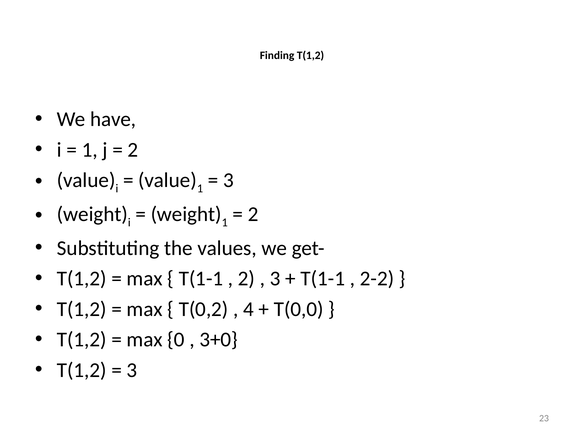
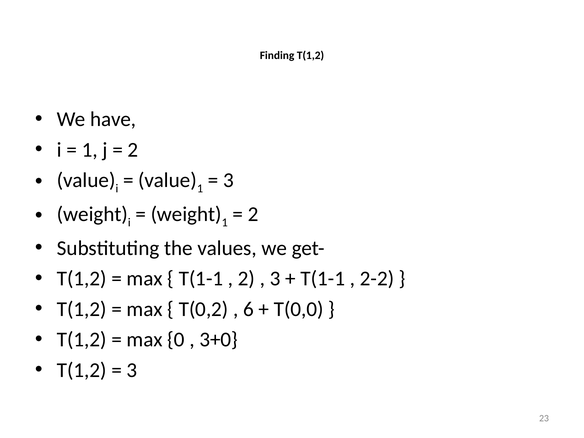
4: 4 -> 6
